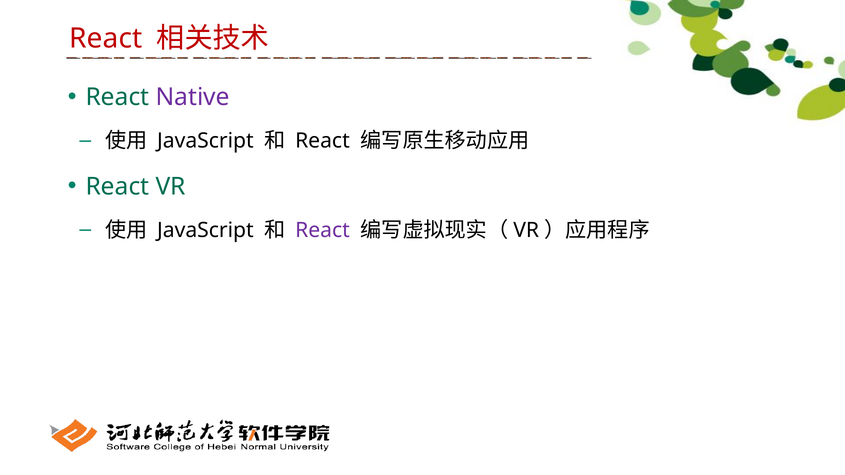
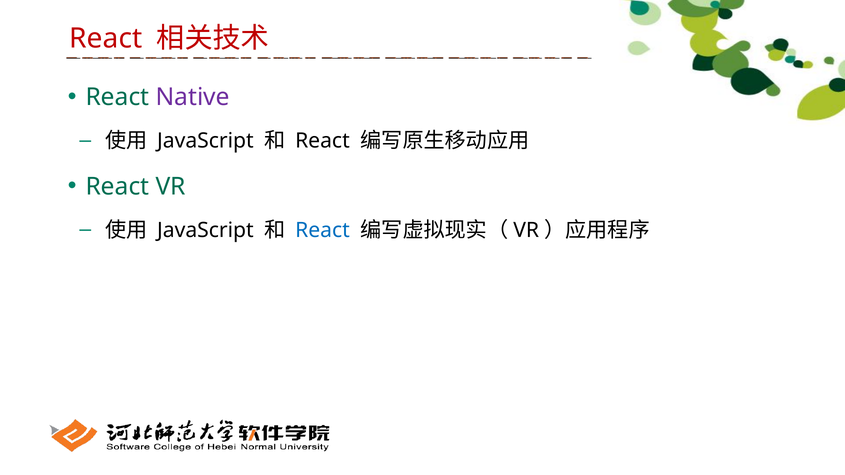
React at (322, 230) colour: purple -> blue
